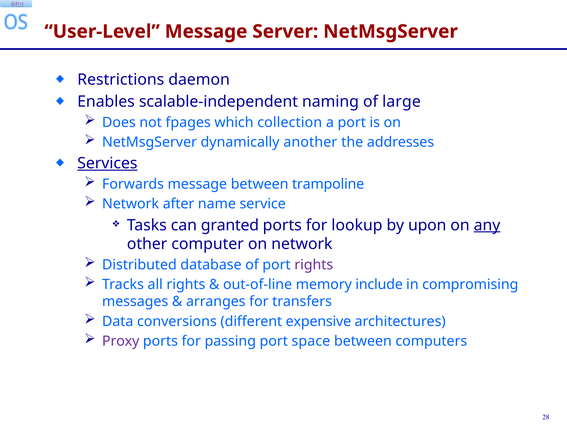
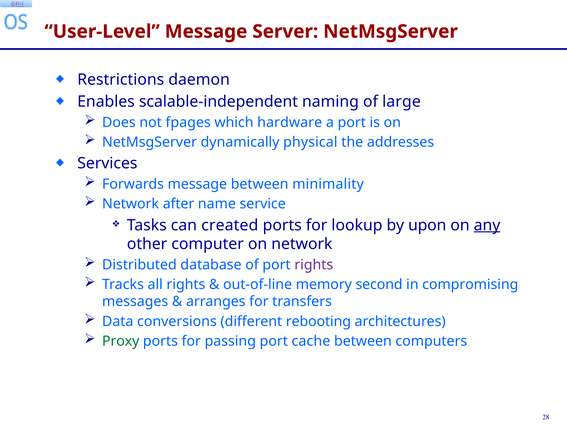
collection: collection -> hardware
another: another -> physical
Services underline: present -> none
trampoline: trampoline -> minimality
granted: granted -> created
include: include -> second
expensive: expensive -> rebooting
Proxy colour: purple -> green
space: space -> cache
